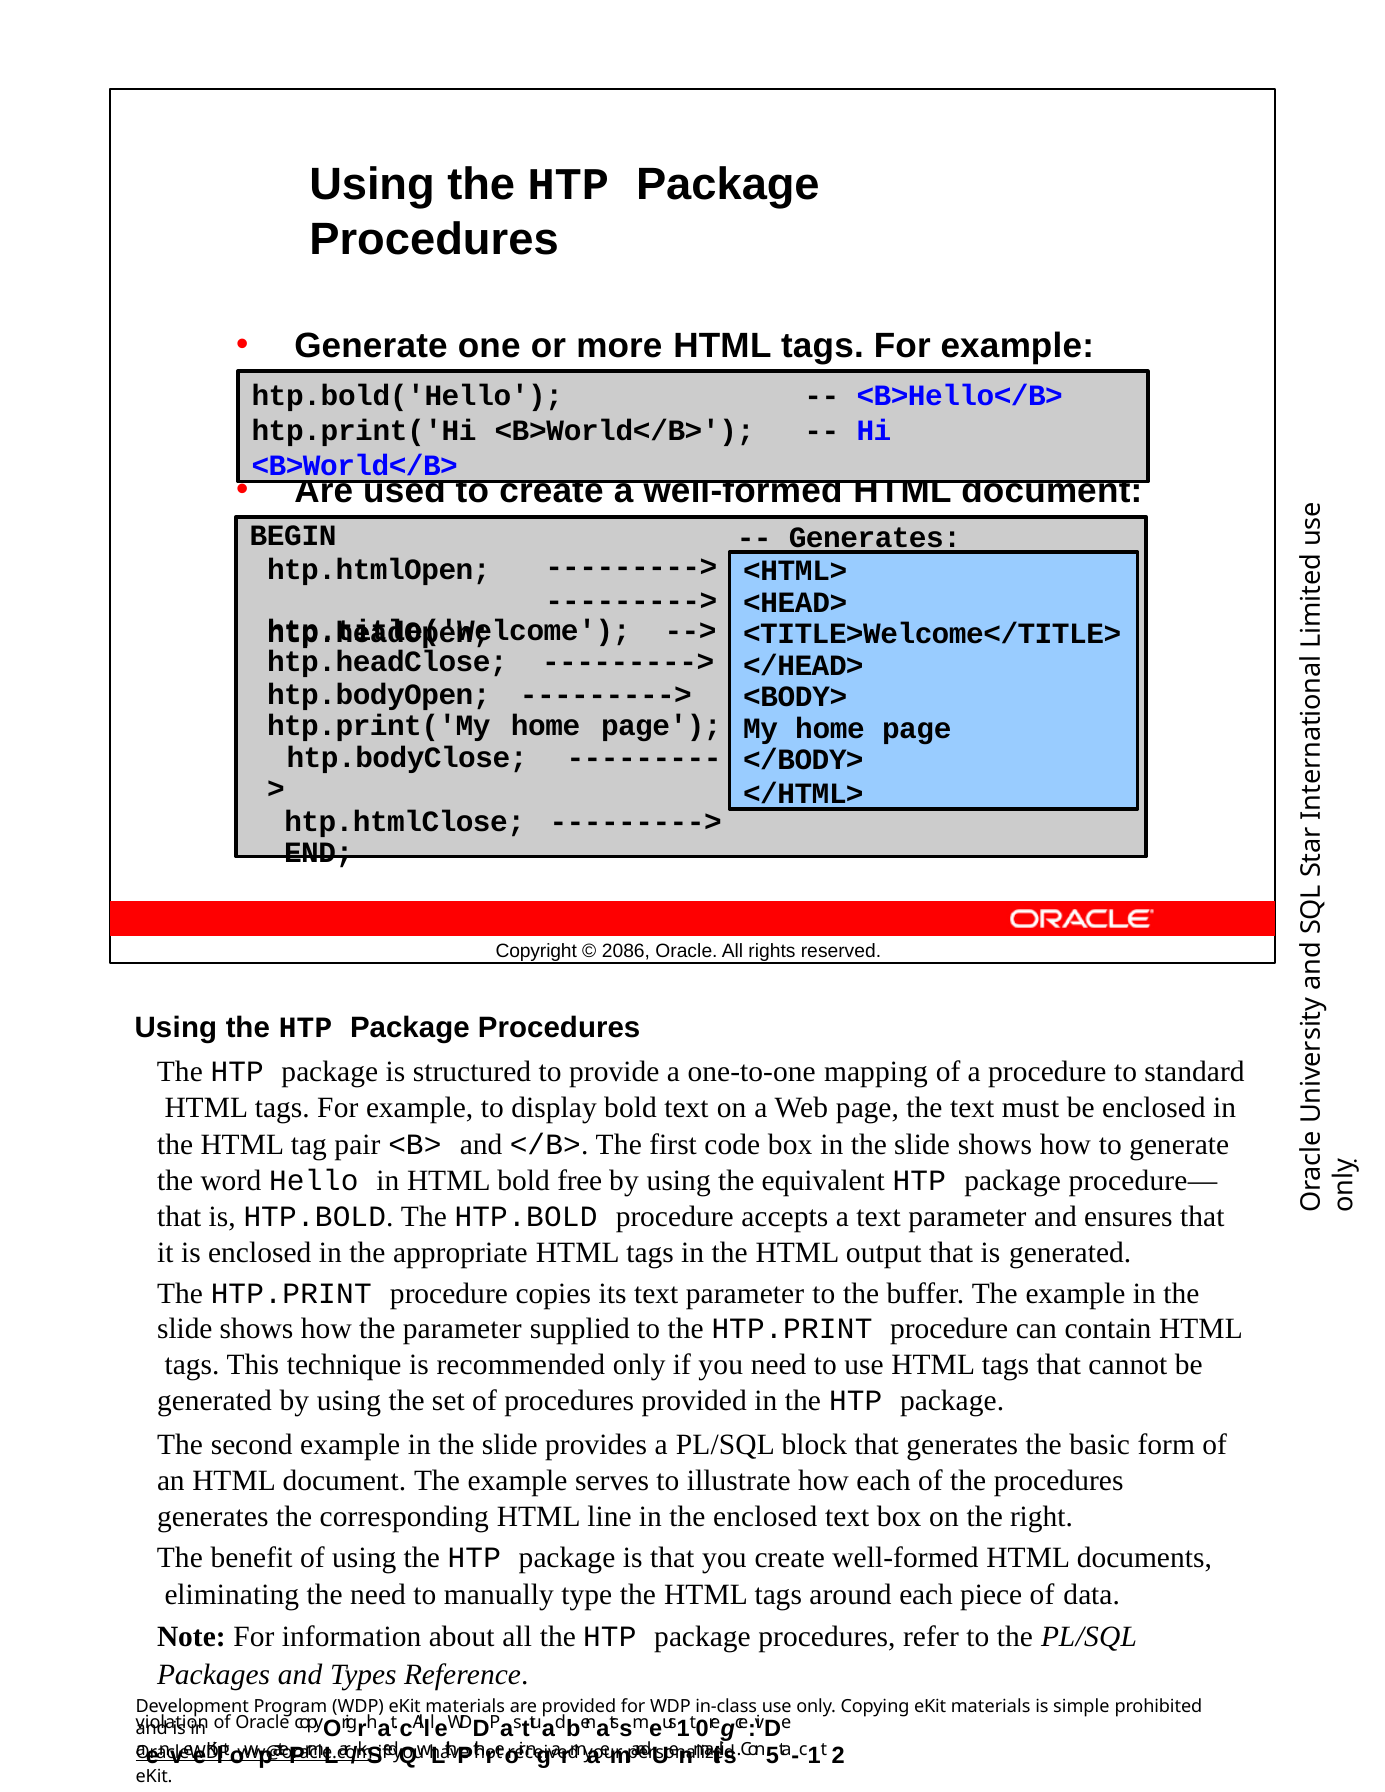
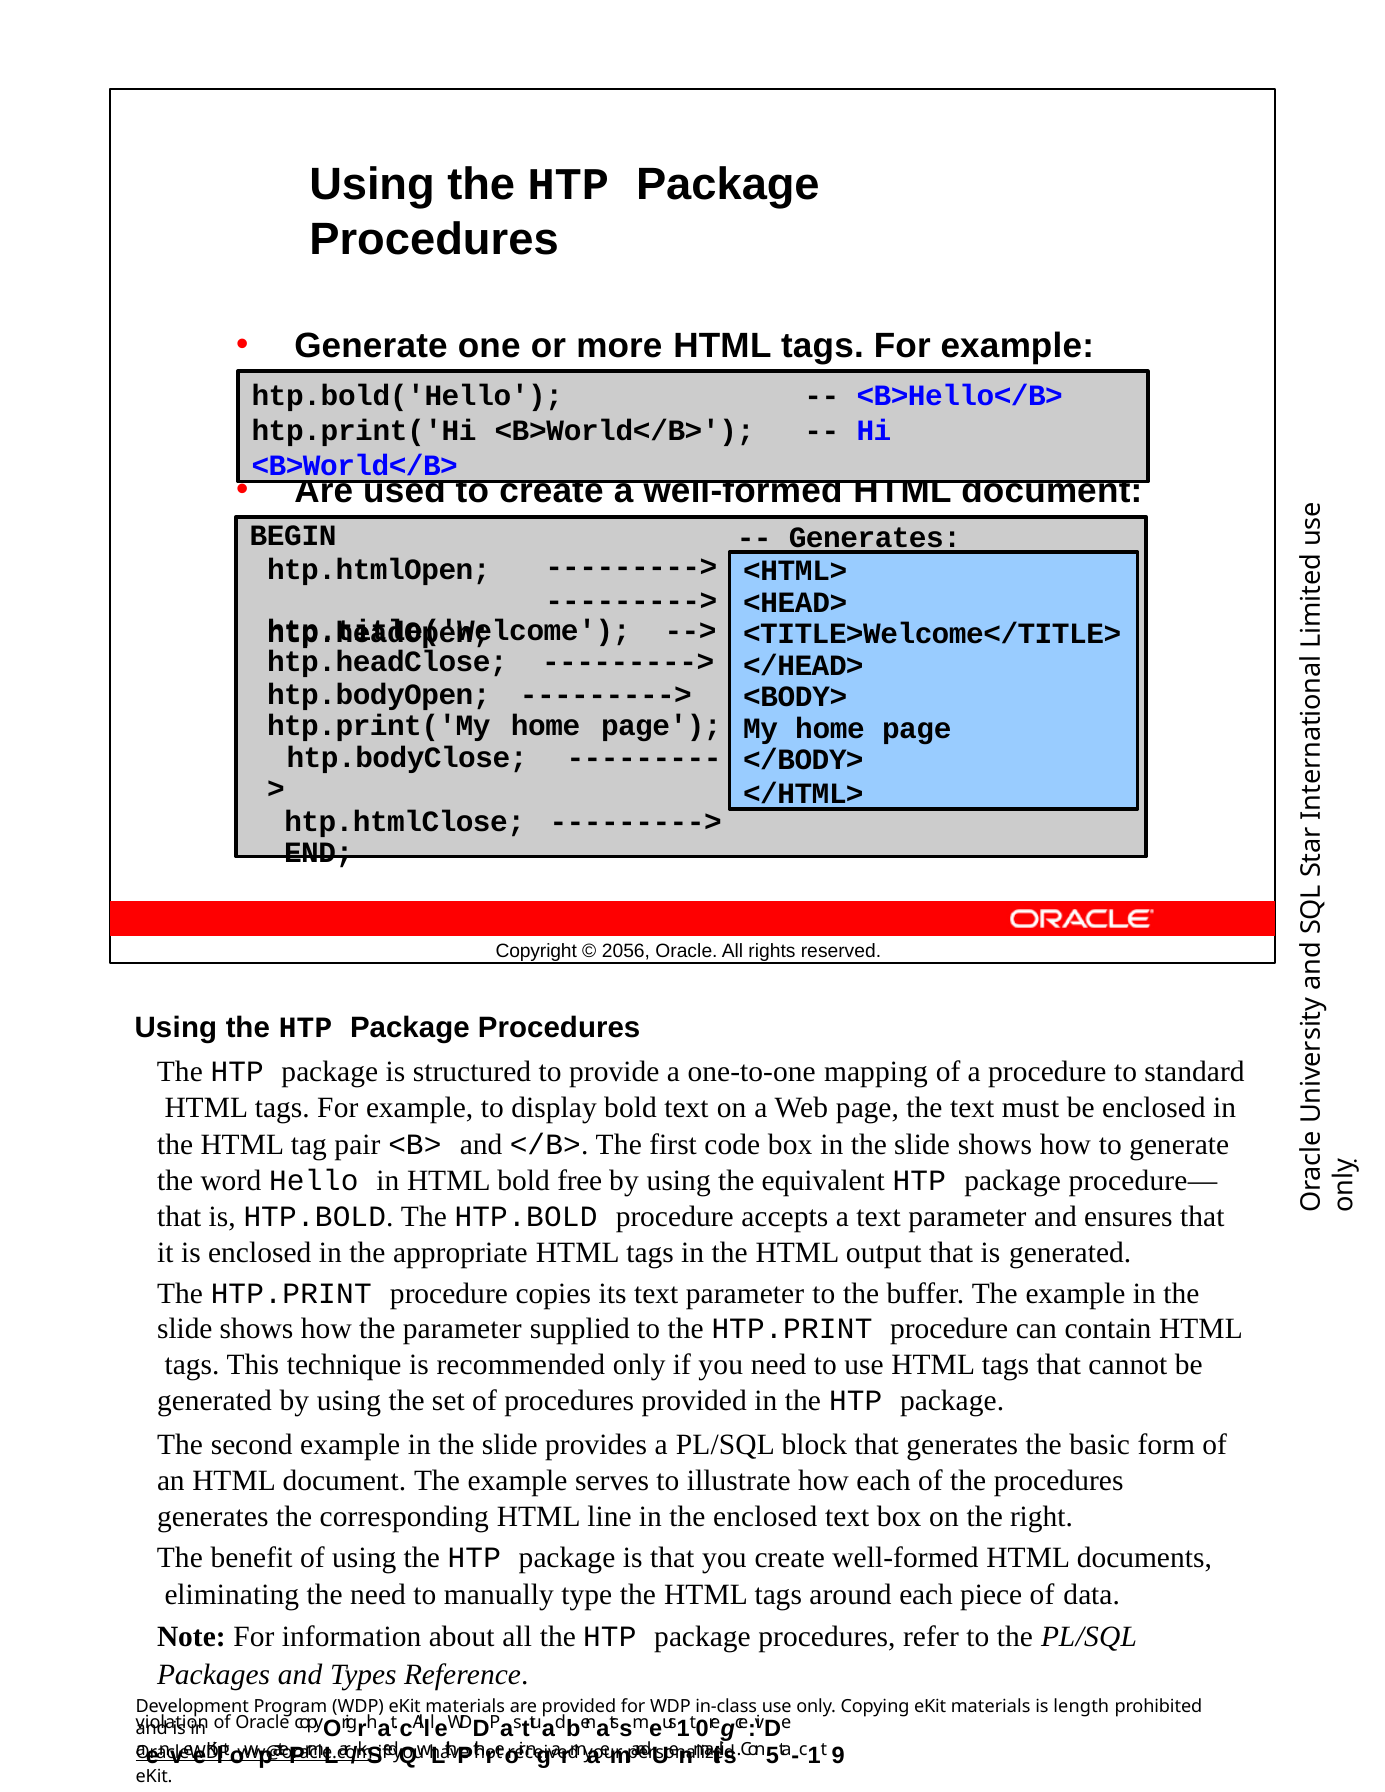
2086: 2086 -> 2056
simple: simple -> length
2: 2 -> 9
